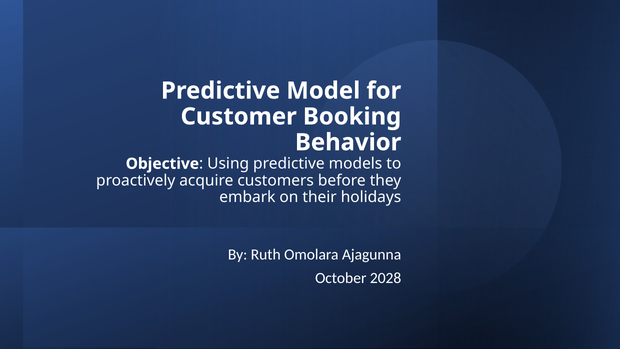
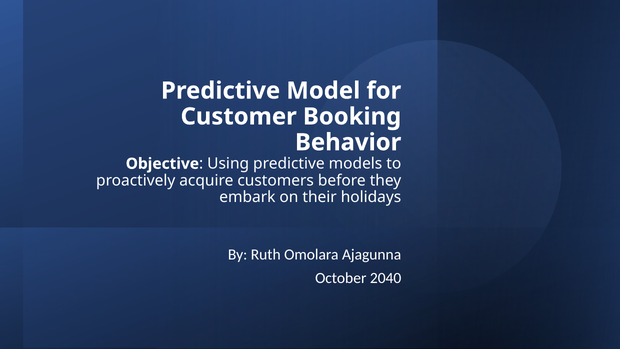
2028: 2028 -> 2040
